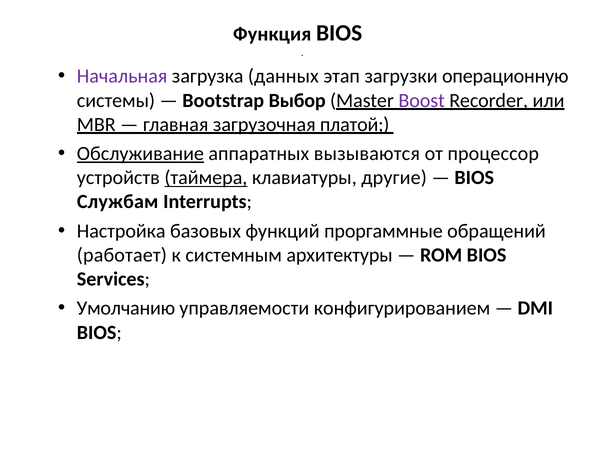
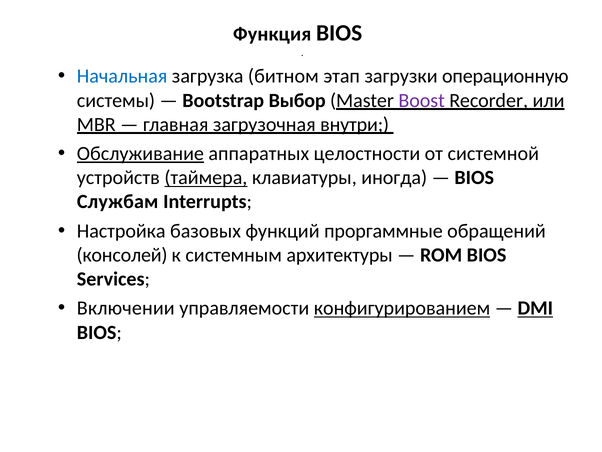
Начальная colour: purple -> blue
данных: данных -> битном
платой: платой -> внутри
вызываются: вызываются -> целостности
процессор: процессор -> системной
другие: другие -> иногда
работает: работает -> консолей
Умолчанию: Умолчанию -> Включении
конфигурированием underline: none -> present
DMI underline: none -> present
